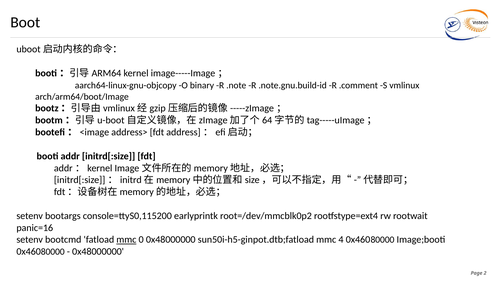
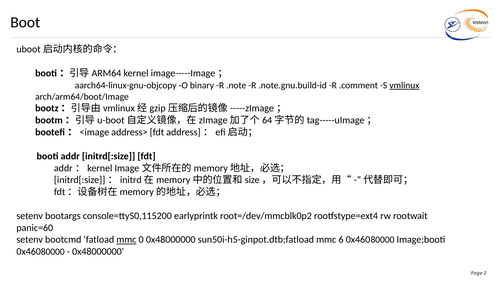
vmlinux underline: none -> present
panic=16: panic=16 -> panic=60
4: 4 -> 6
